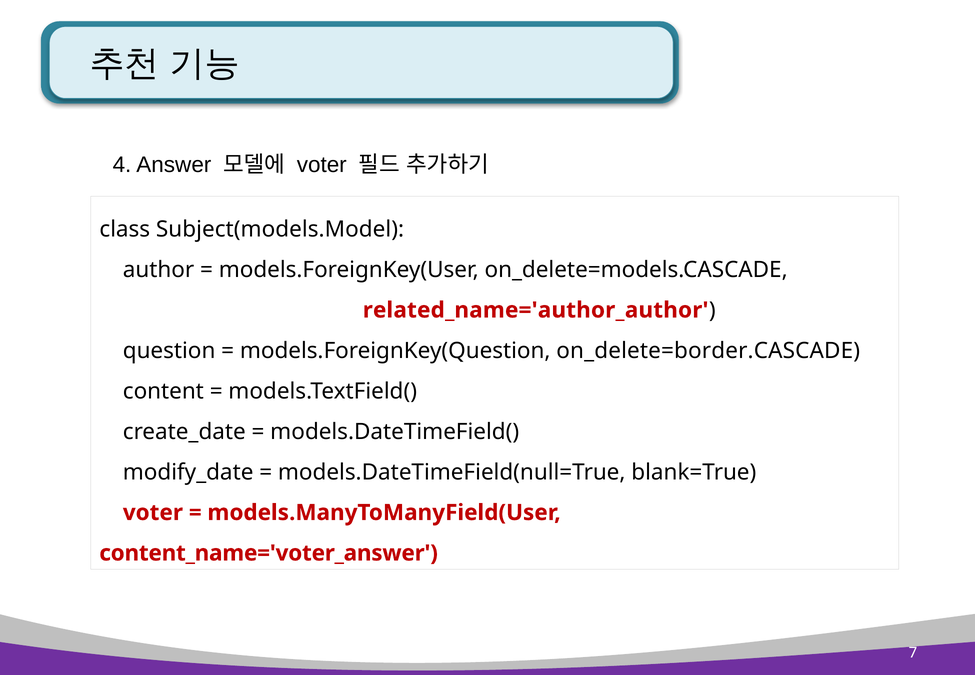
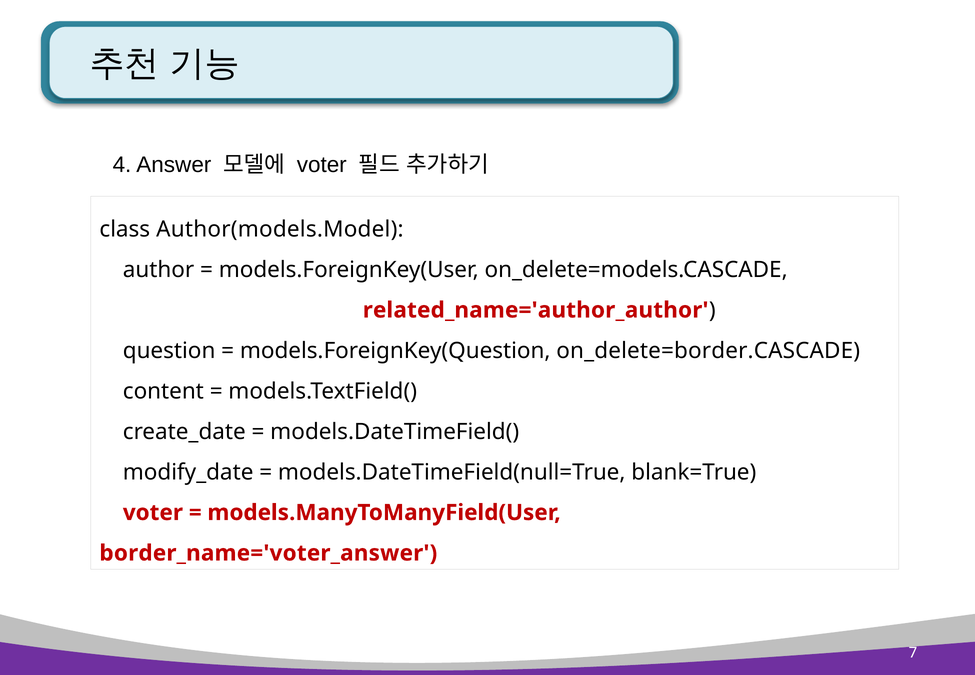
Subject(models.Model: Subject(models.Model -> Author(models.Model
content_name='voter_answer: content_name='voter_answer -> border_name='voter_answer
